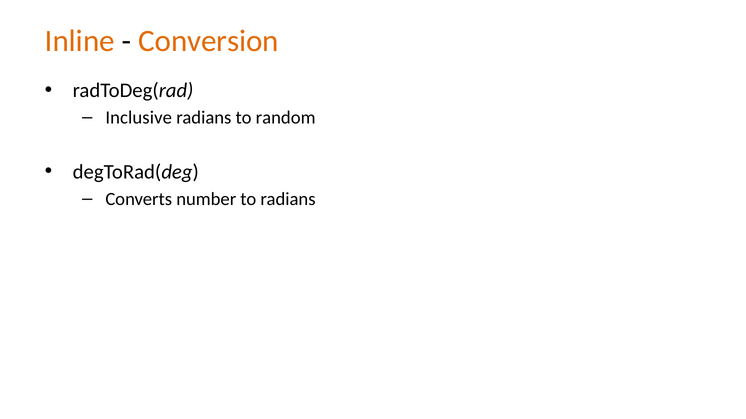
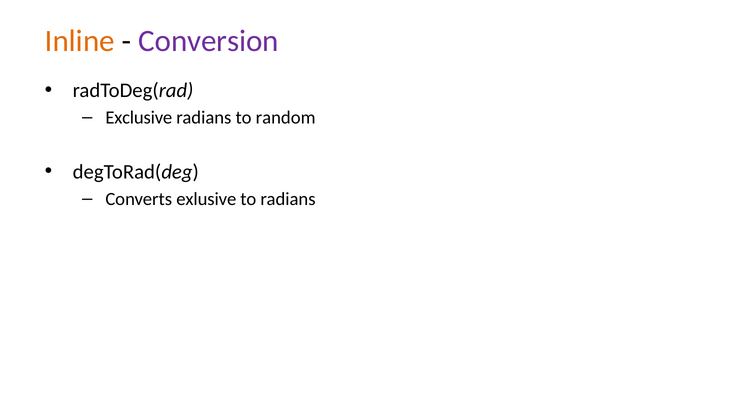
Conversion colour: orange -> purple
Inclusive: Inclusive -> Exclusive
number: number -> exlusive
